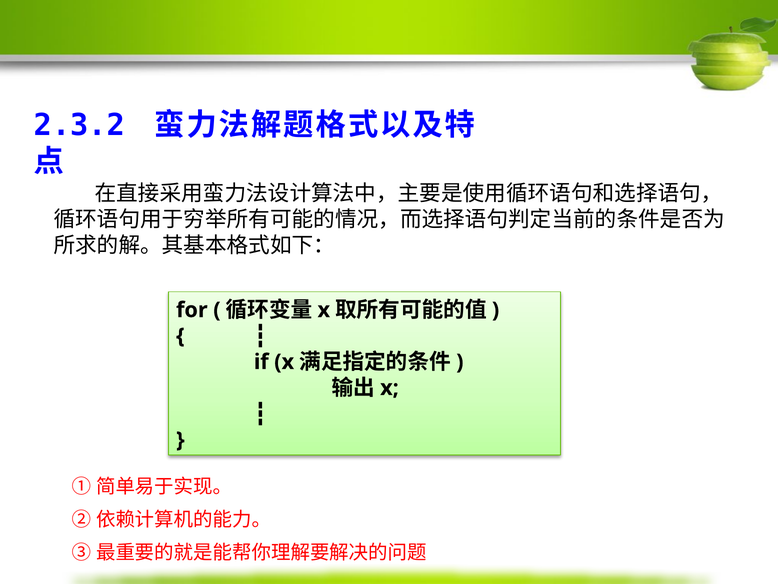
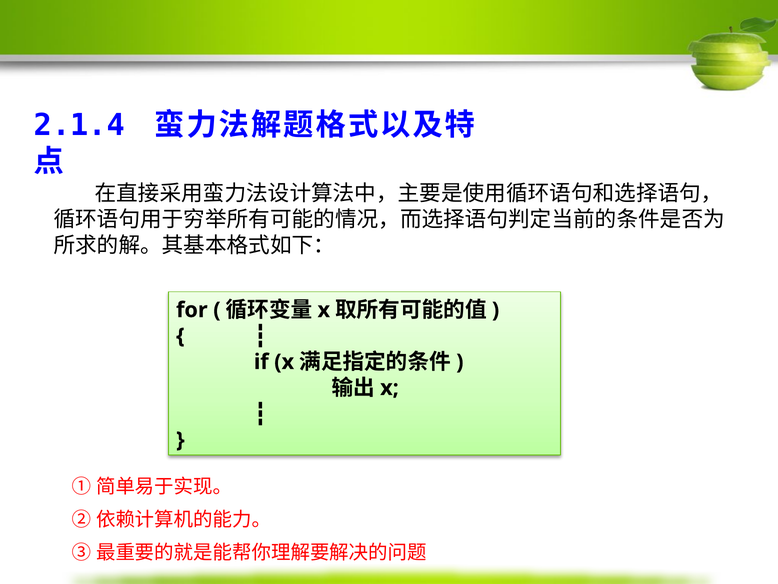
2.3.2: 2.3.2 -> 2.1.4
